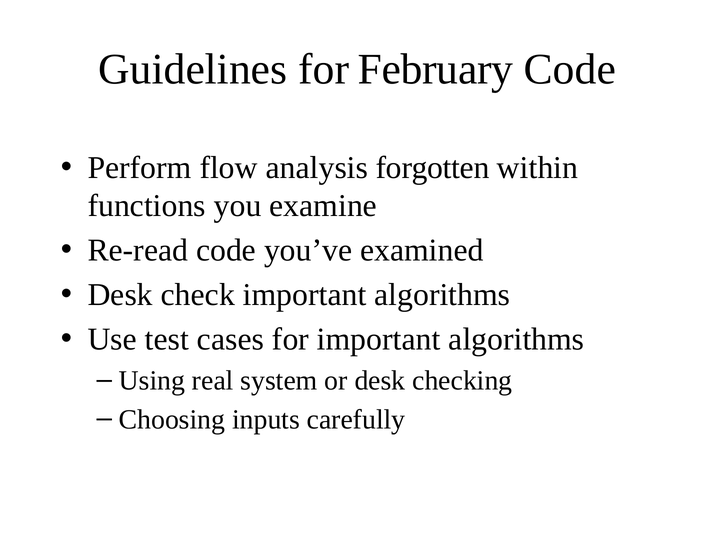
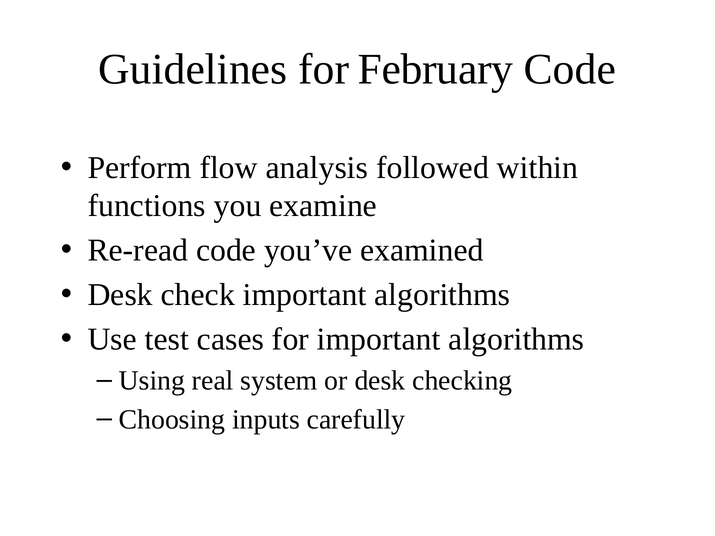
forgotten: forgotten -> followed
